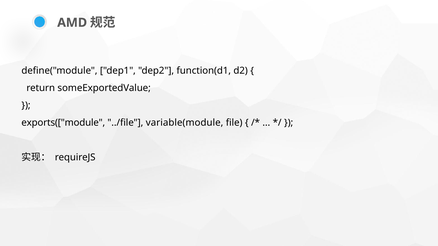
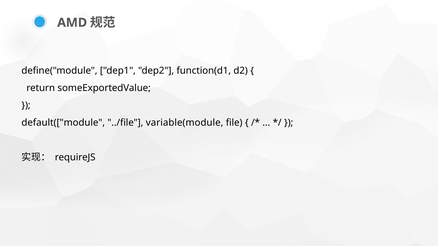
exports(["module: exports(["module -> default(["module
